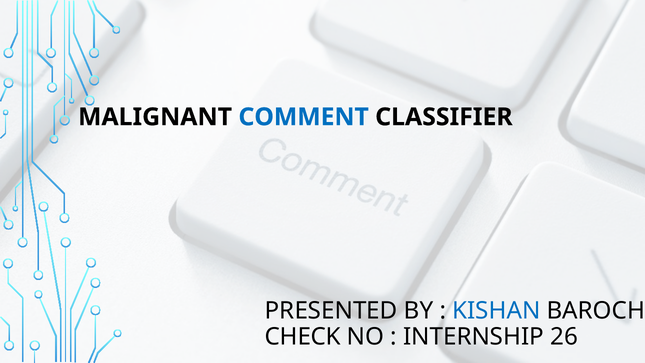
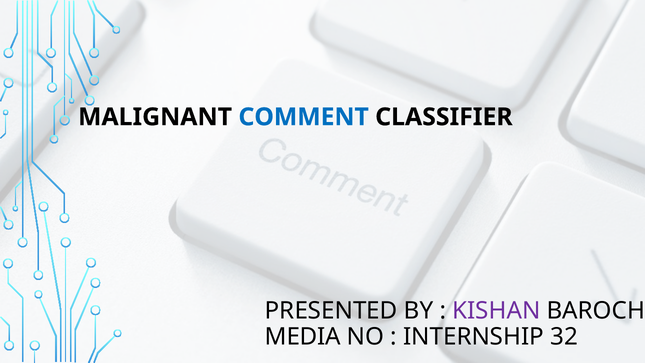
KISHAN colour: blue -> purple
CHECK: CHECK -> MEDIA
26: 26 -> 32
